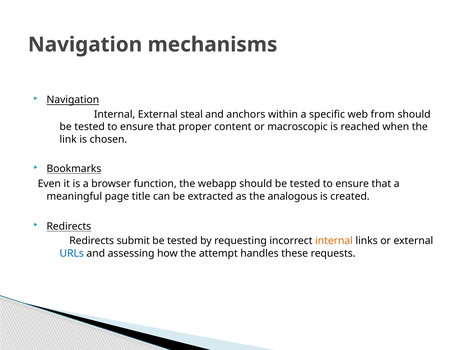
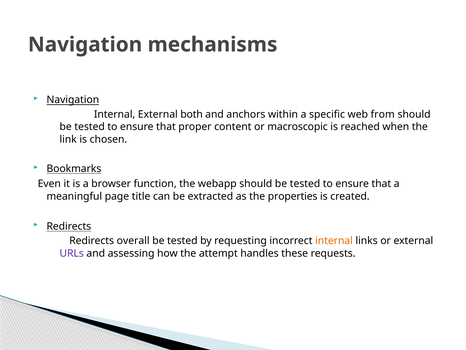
steal: steal -> both
analogous: analogous -> properties
submit: submit -> overall
URLs colour: blue -> purple
